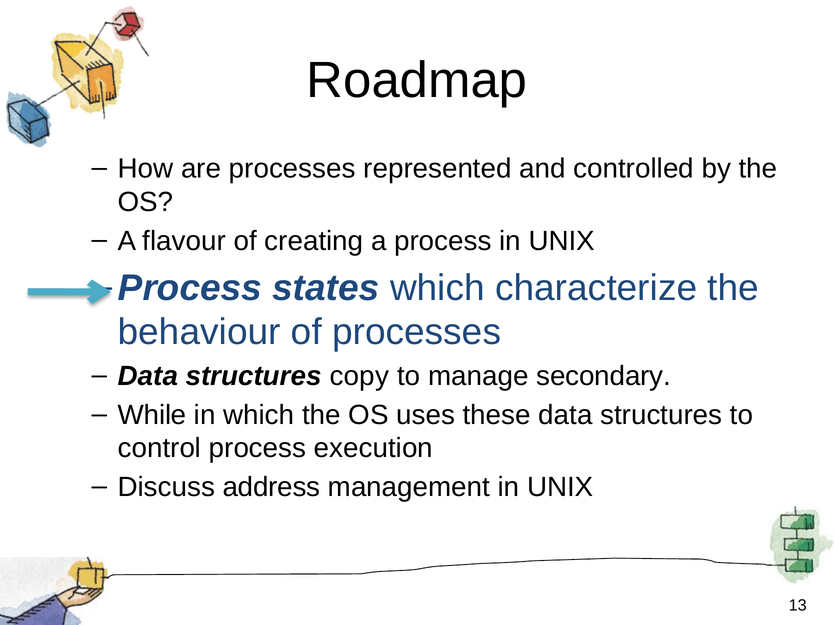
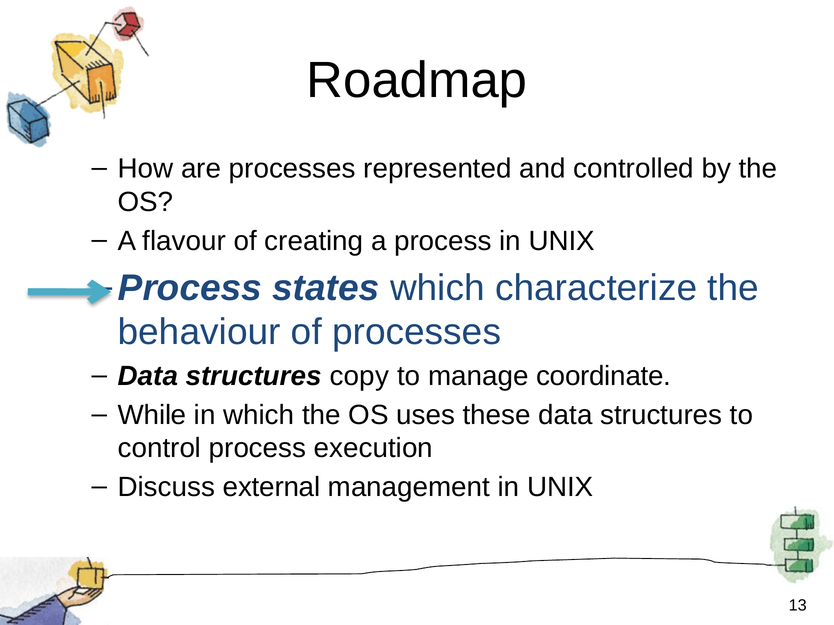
secondary: secondary -> coordinate
address: address -> external
